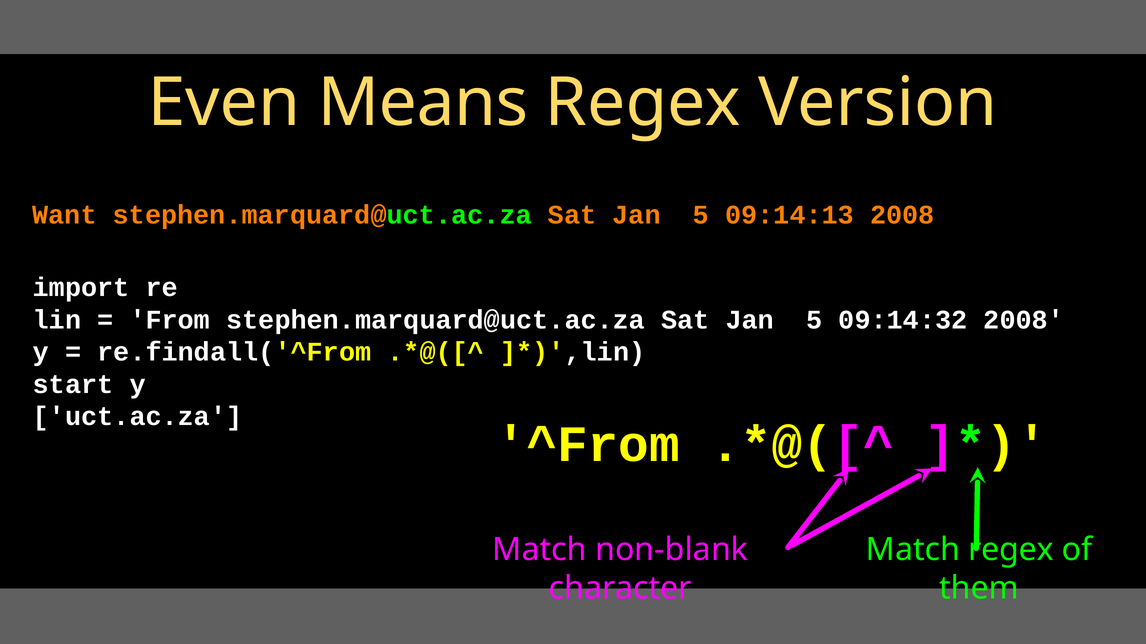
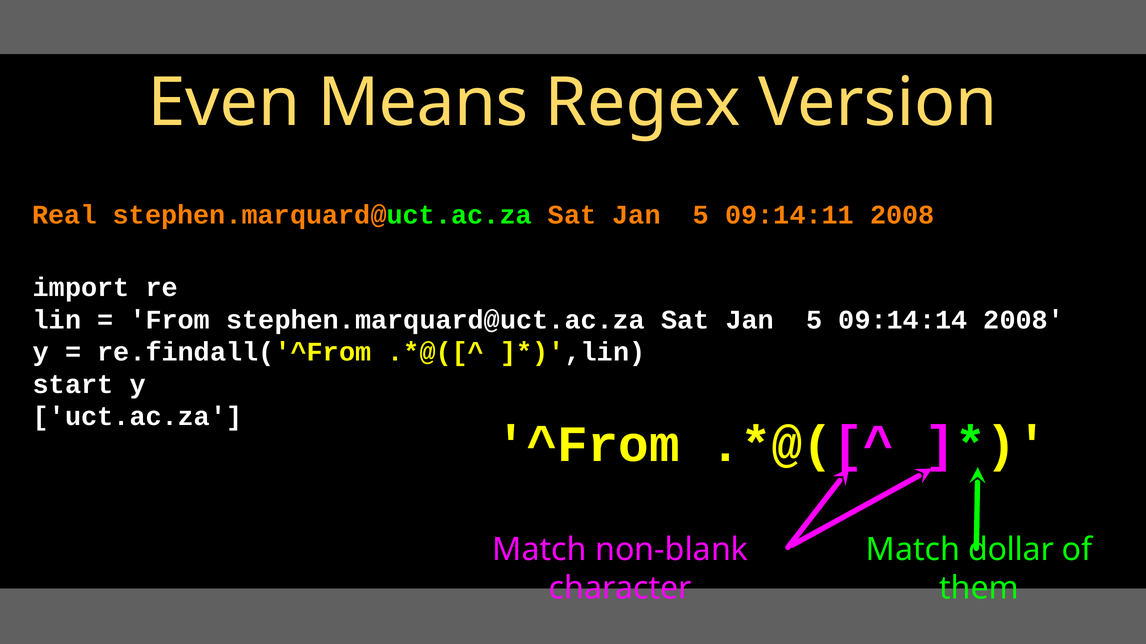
Want: Want -> Real
09:14:13: 09:14:13 -> 09:14:11
09:14:32: 09:14:32 -> 09:14:14
Match regex: regex -> dollar
